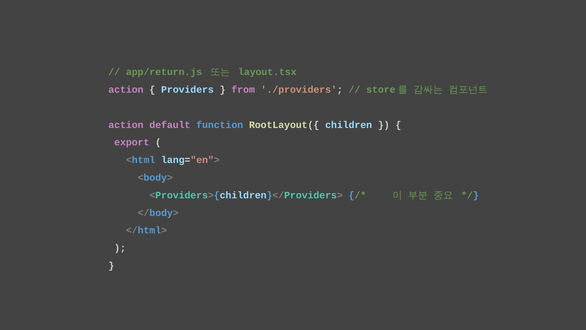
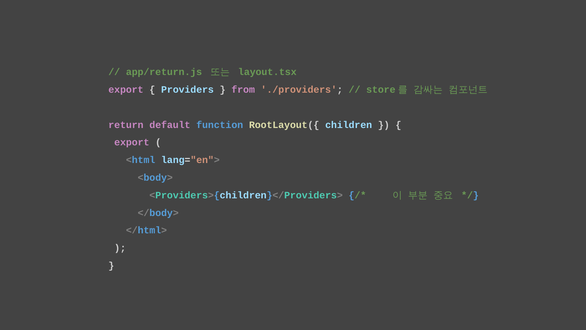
action at (126, 90): action -> export
action at (126, 125): action -> return
